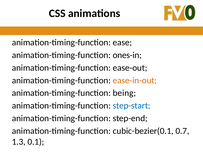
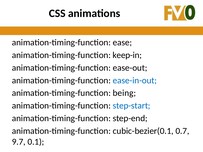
ones-in: ones-in -> keep-in
ease-in-out colour: orange -> blue
1.3: 1.3 -> 9.7
